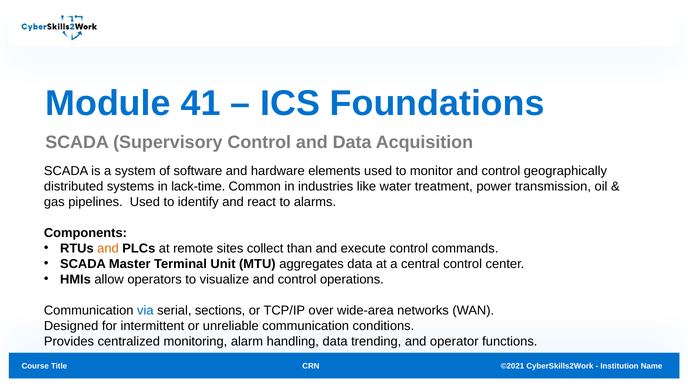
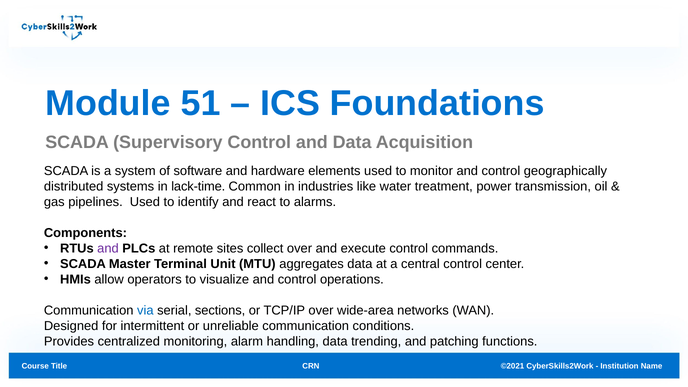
41: 41 -> 51
and at (108, 248) colour: orange -> purple
collect than: than -> over
operator: operator -> patching
